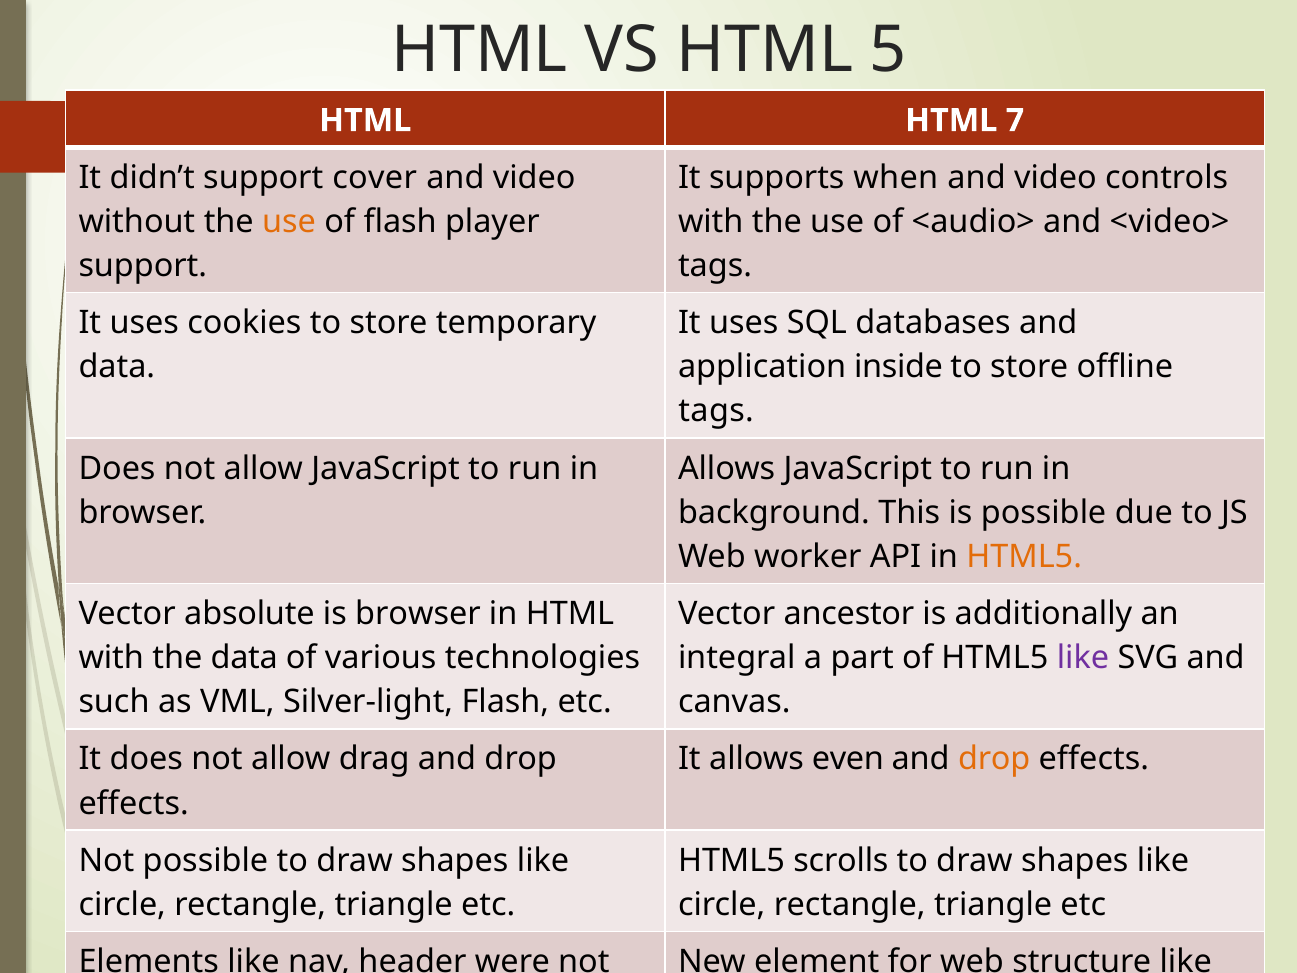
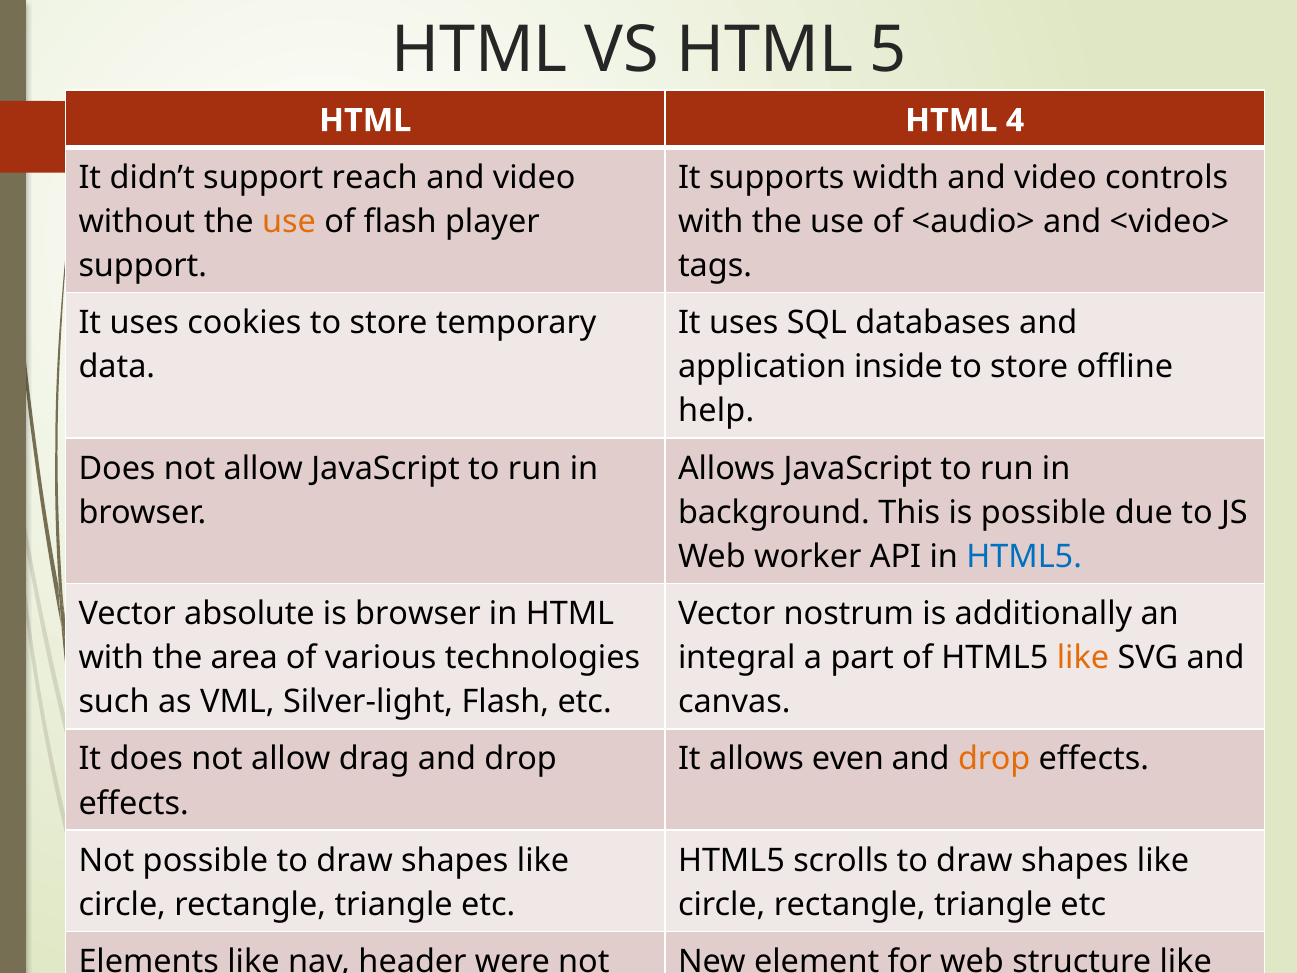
7: 7 -> 4
cover: cover -> reach
when: when -> width
tags at (716, 411): tags -> help
HTML5 at (1024, 557) colour: orange -> blue
ancestor: ancestor -> nostrum
the data: data -> area
like at (1083, 658) colour: purple -> orange
